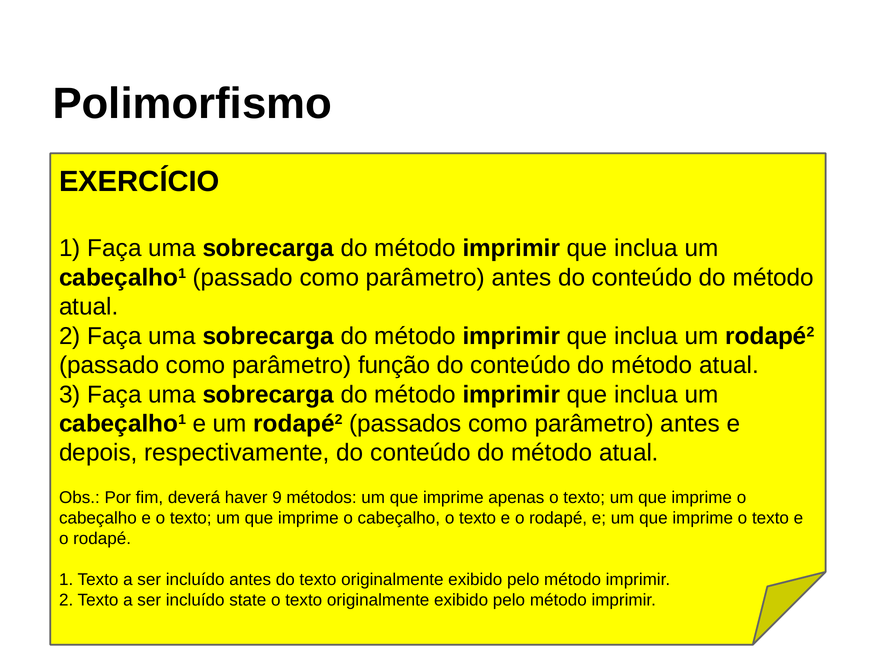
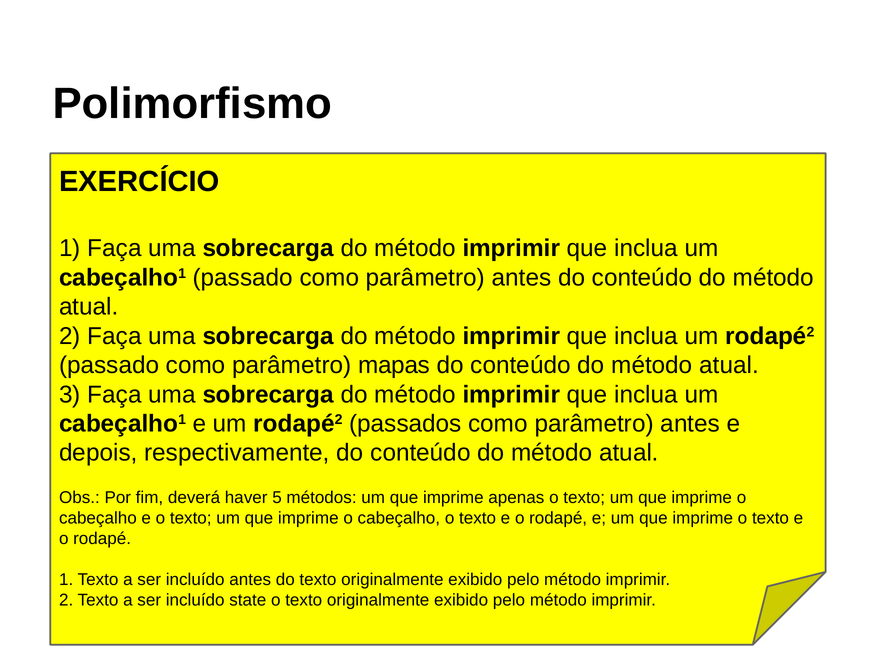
função: função -> mapas
9: 9 -> 5
